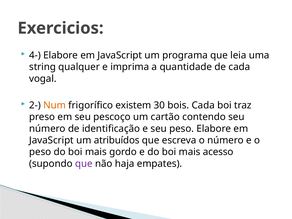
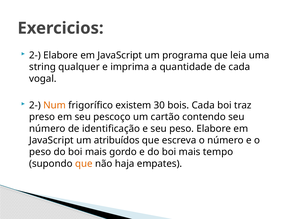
4- at (35, 55): 4- -> 2-
acesso: acesso -> tempo
que at (84, 164) colour: purple -> orange
